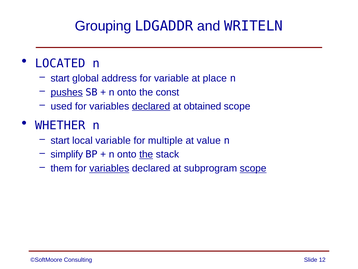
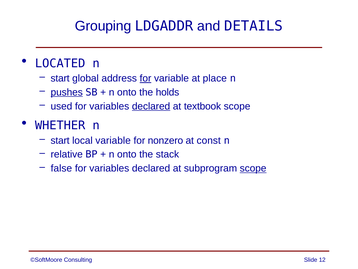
WRITELN: WRITELN -> DETAILS
for at (146, 78) underline: none -> present
const: const -> holds
obtained: obtained -> textbook
multiple: multiple -> nonzero
value: value -> const
simplify: simplify -> relative
the at (146, 154) underline: present -> none
them: them -> false
variables at (109, 168) underline: present -> none
